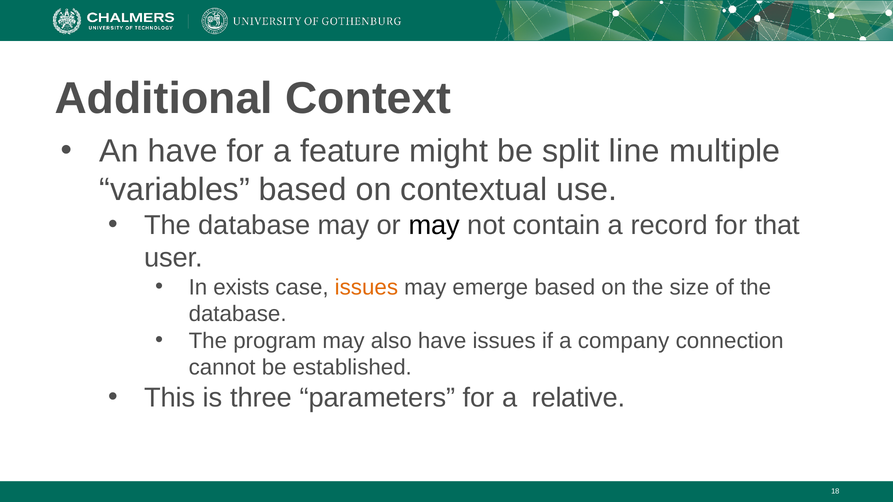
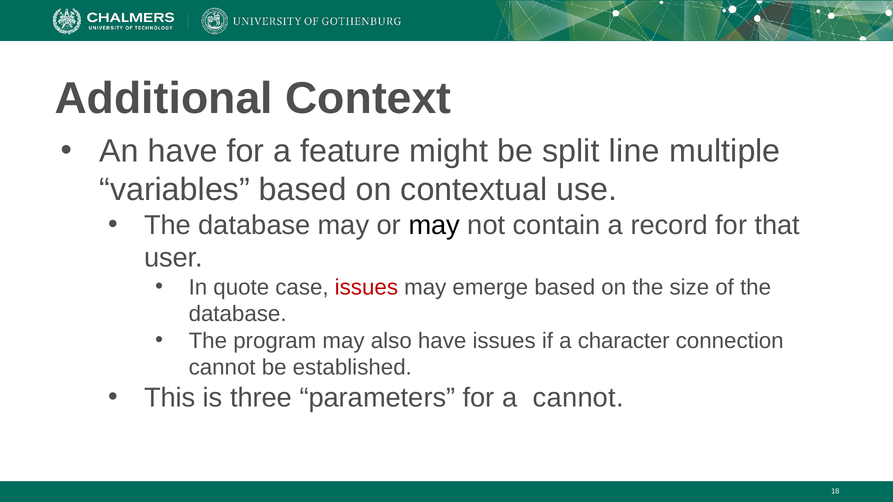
exists: exists -> quote
issues at (366, 287) colour: orange -> red
company: company -> character
a relative: relative -> cannot
